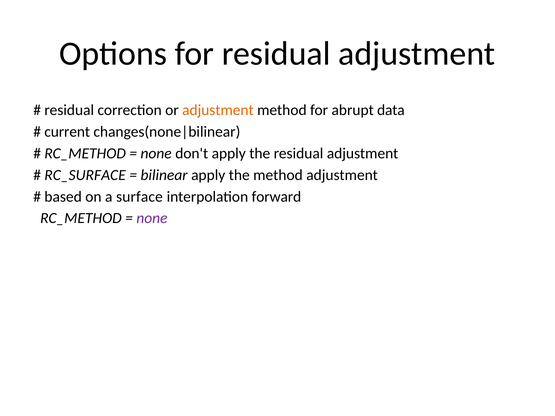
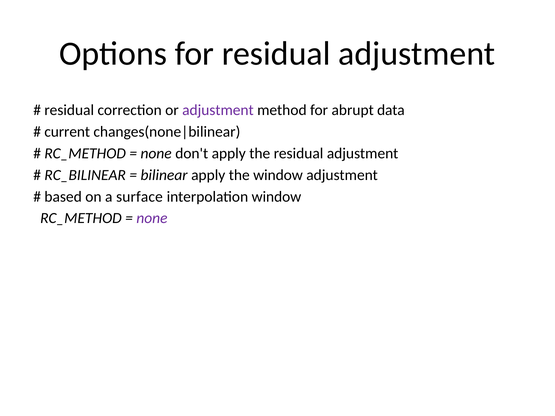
adjustment at (218, 110) colour: orange -> purple
RC_SURFACE: RC_SURFACE -> RC_BILINEAR
the method: method -> window
interpolation forward: forward -> window
